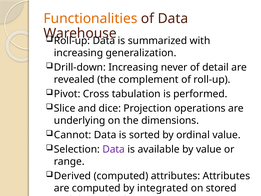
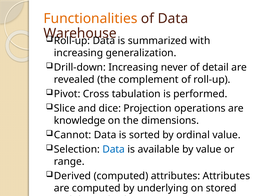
underlying: underlying -> knowledge
Data at (114, 149) colour: purple -> blue
integrated: integrated -> underlying
